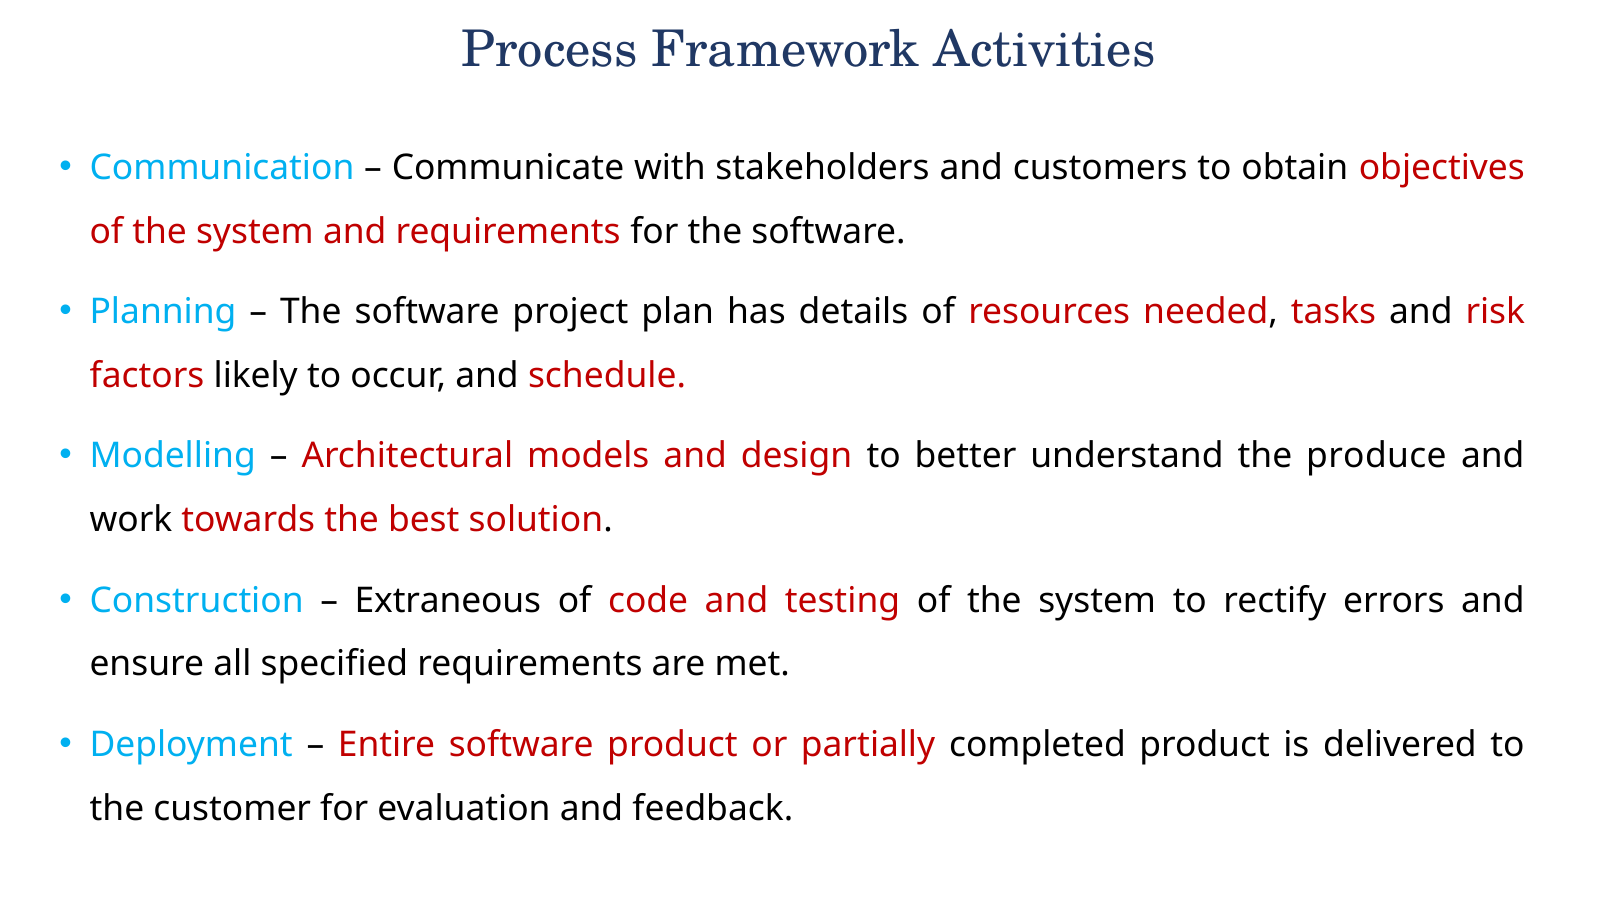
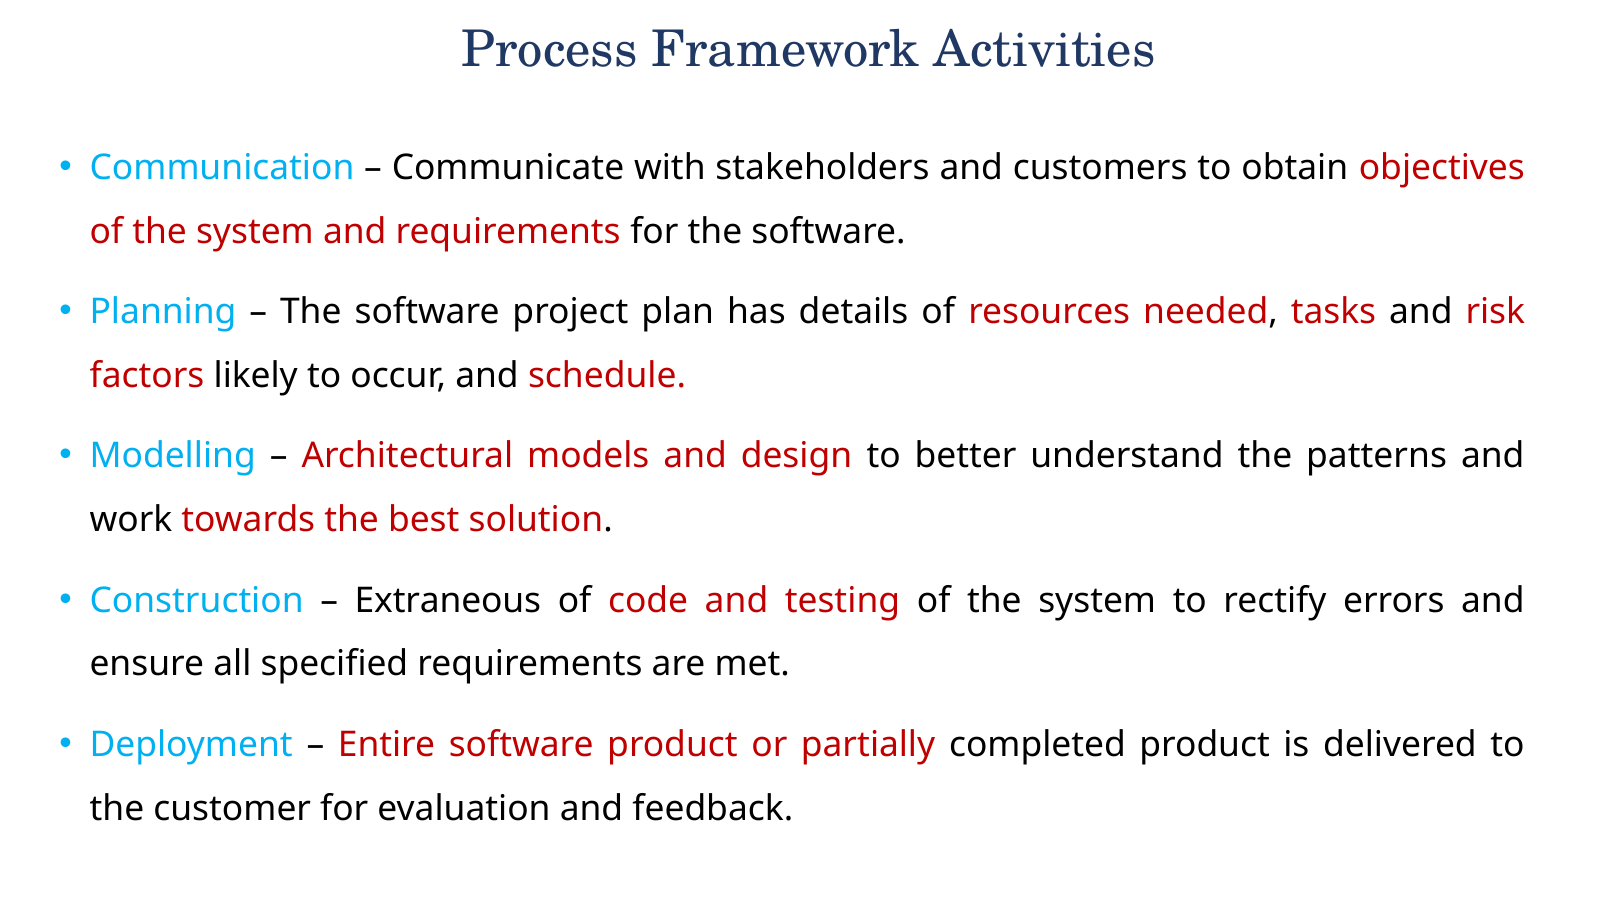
produce: produce -> patterns
